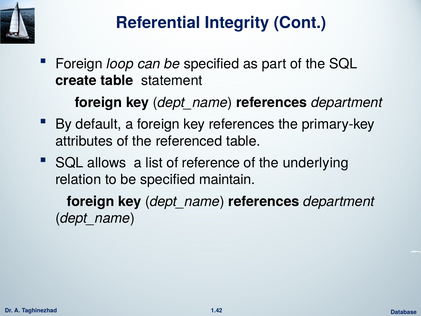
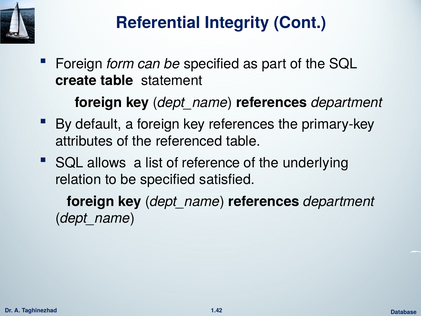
loop: loop -> form
maintain: maintain -> satisfied
